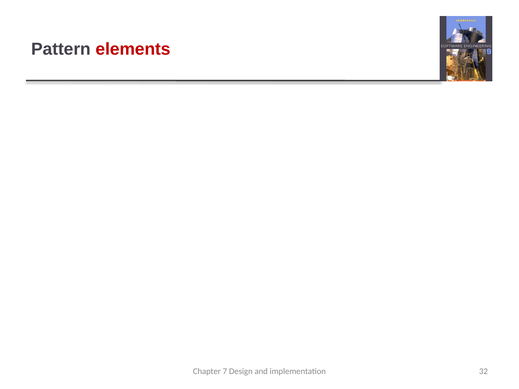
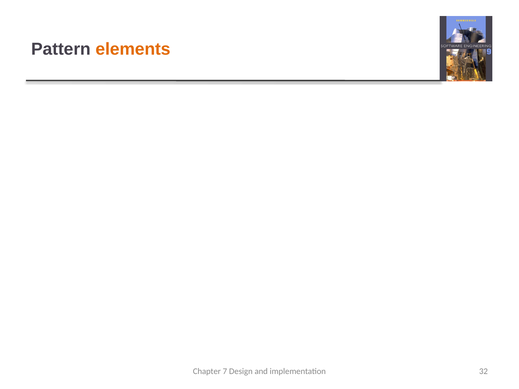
elements colour: red -> orange
